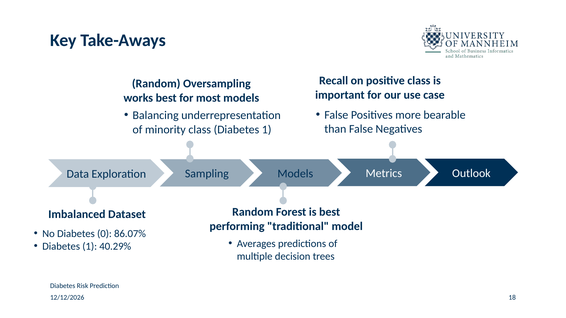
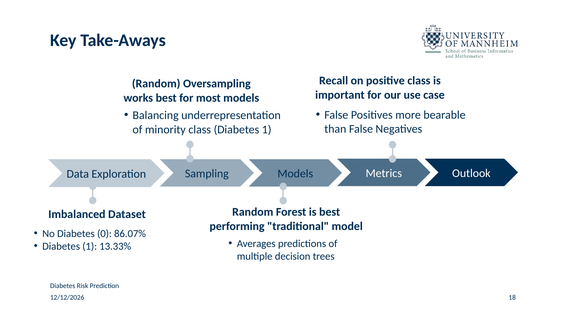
40.29%: 40.29% -> 13.33%
